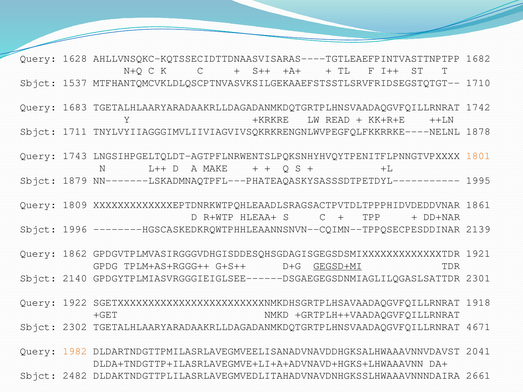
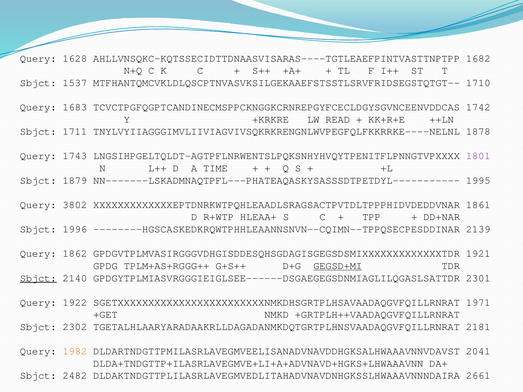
1683 TGETALHLAARYARADAAKRLLDAGADANMKDQTGRTPLHNSVAADAQGVFQILLRNRAT: TGETALHLAARYARADAAKRLLDAGADANMKDQTGRTPLHNSVAADAQGVFQILLRNRAT -> TCVCTPGFQGPTCANDINECMSPPCKNGGKCRNREPGYFCECLDGYSGVNCEENVDDCAS
1801 colour: orange -> purple
MAKE: MAKE -> TIME
1809: 1809 -> 3802
Sbjct at (38, 278) underline: none -> present
1918: 1918 -> 1971
4671: 4671 -> 2181
